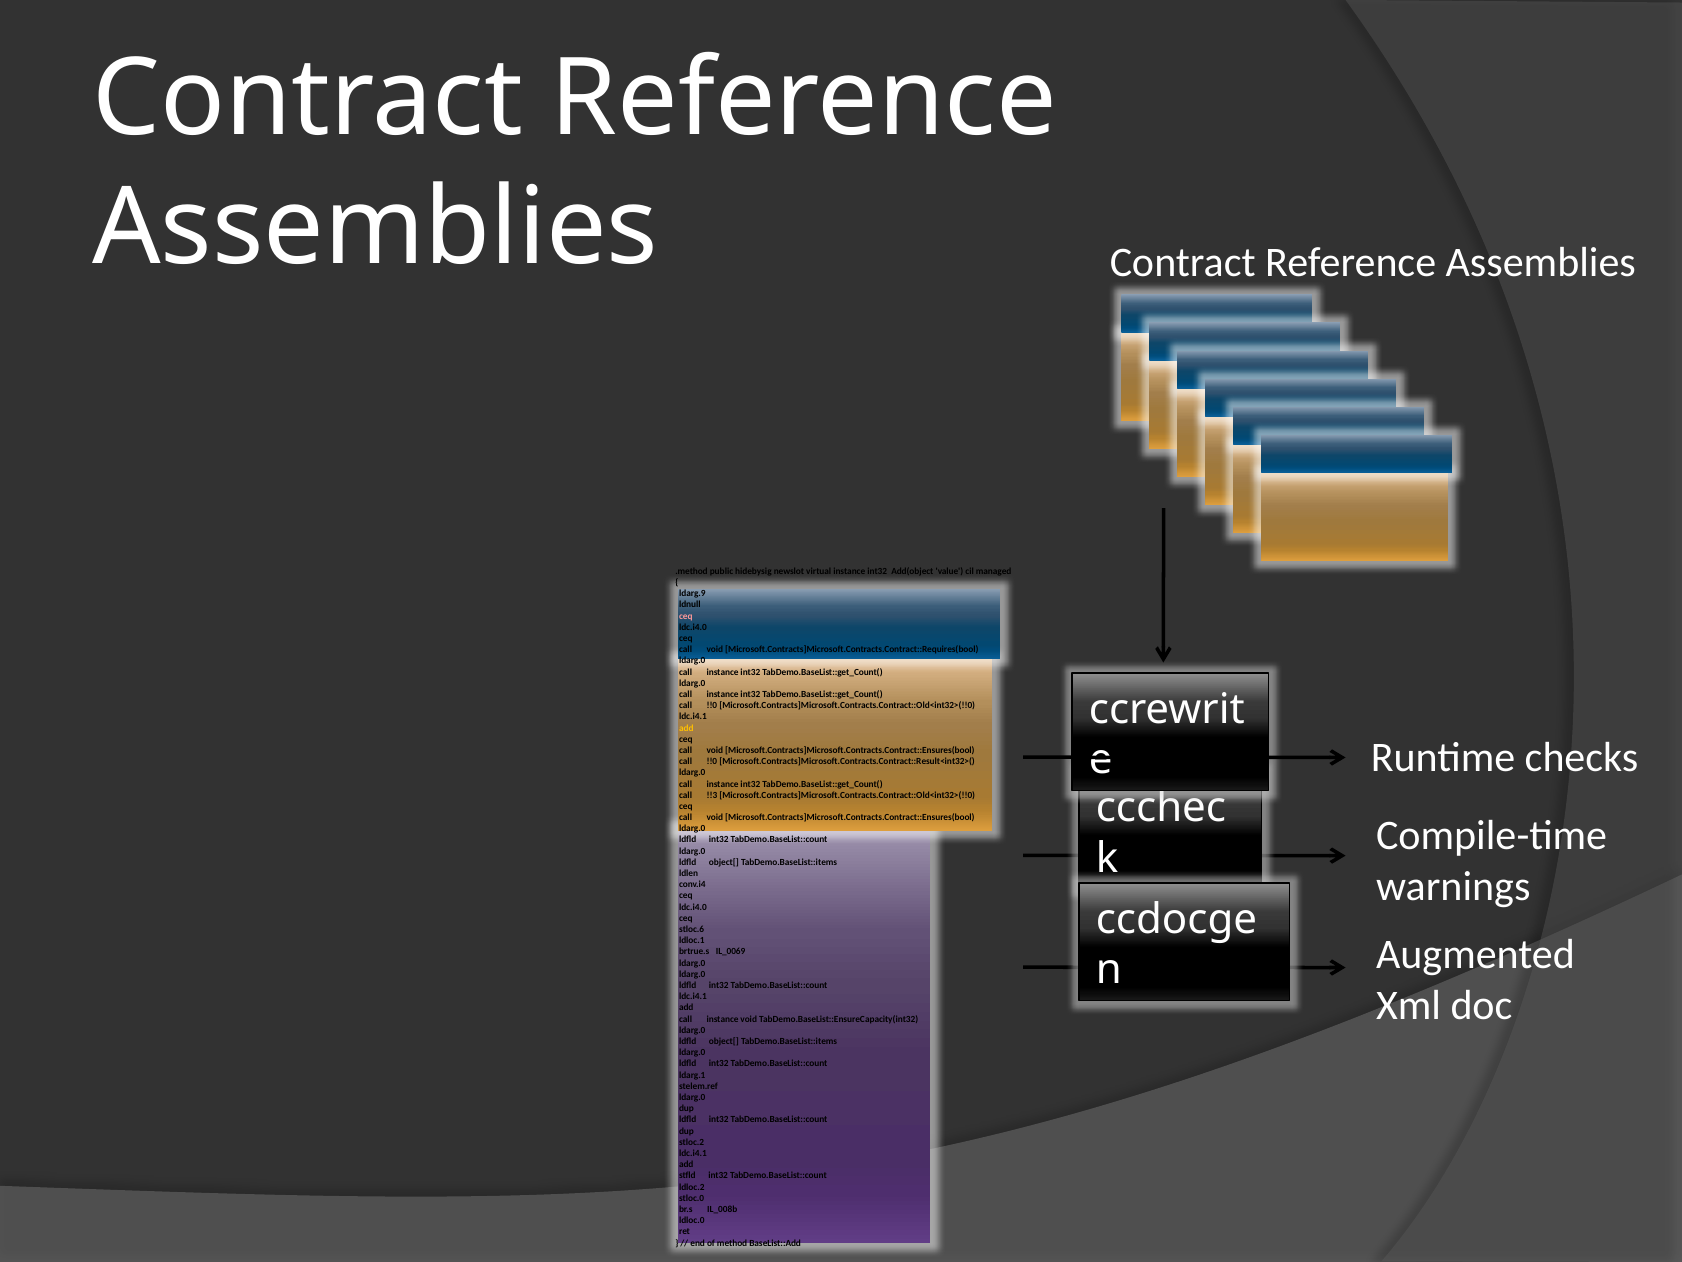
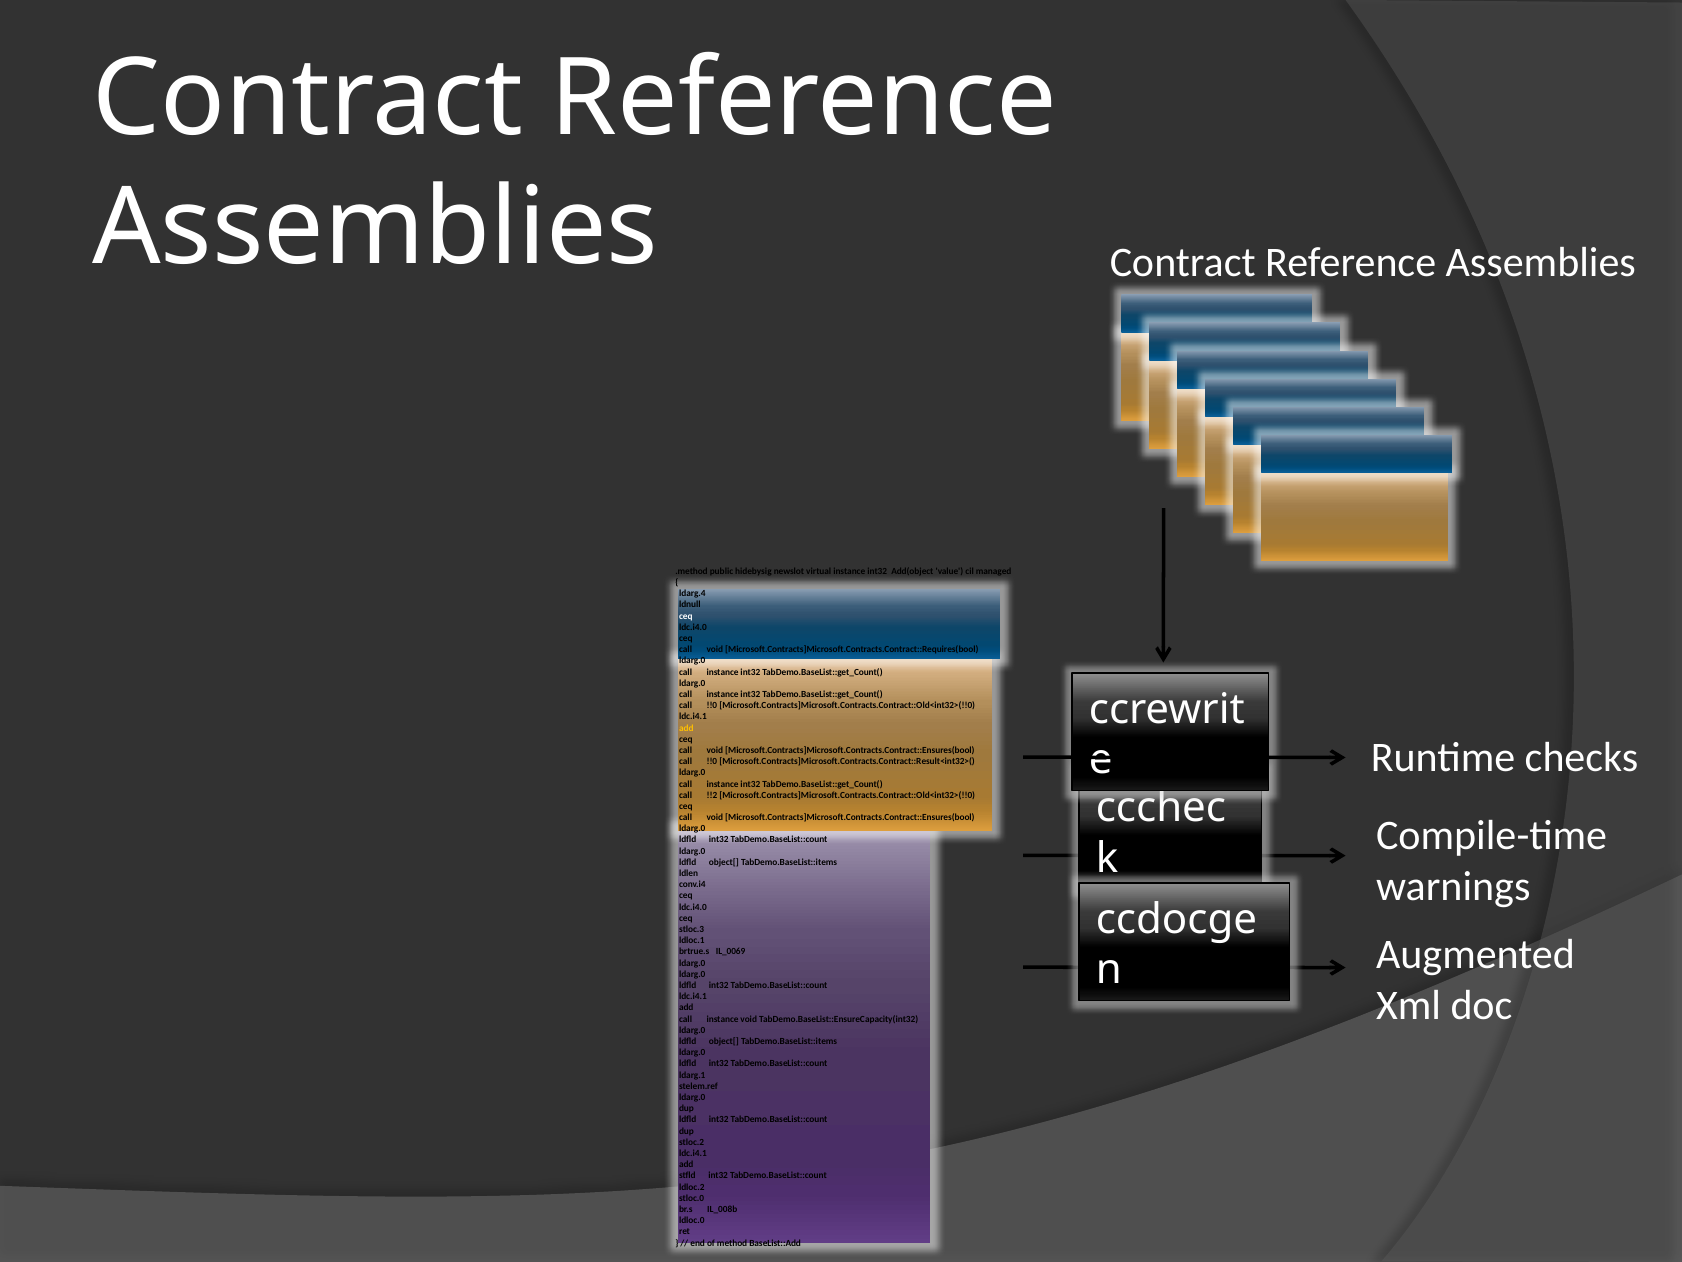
ldarg.9: ldarg.9 -> ldarg.4
ceq at (686, 616) colour: pink -> white
!!3: !!3 -> !!2
stloc.6: stloc.6 -> stloc.3
